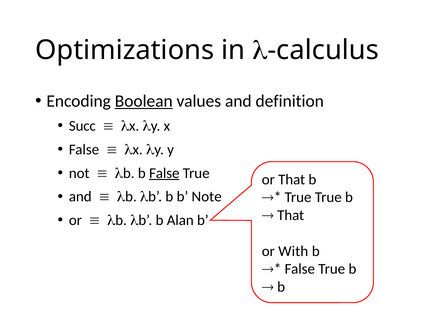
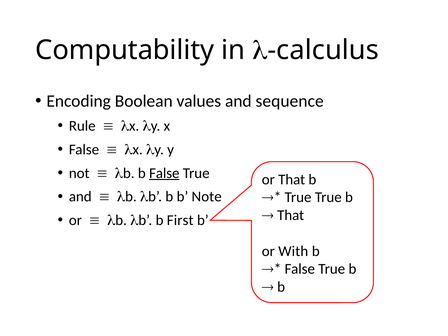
Optimizations: Optimizations -> Computability
Boolean underline: present -> none
definition: definition -> sequence
Succ: Succ -> Rule
Alan: Alan -> First
